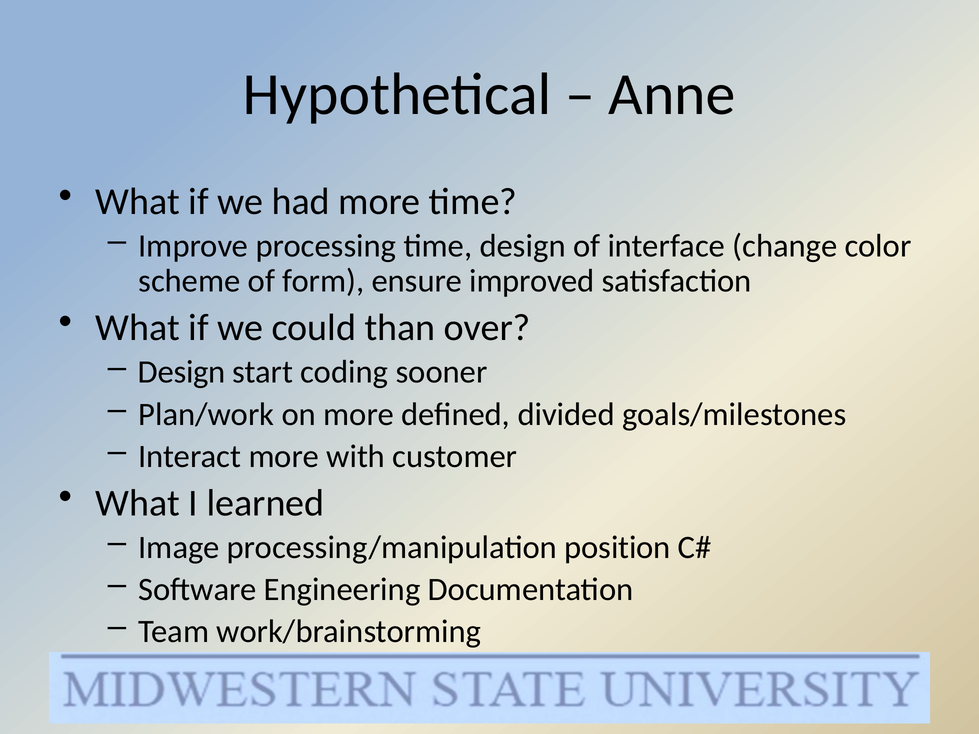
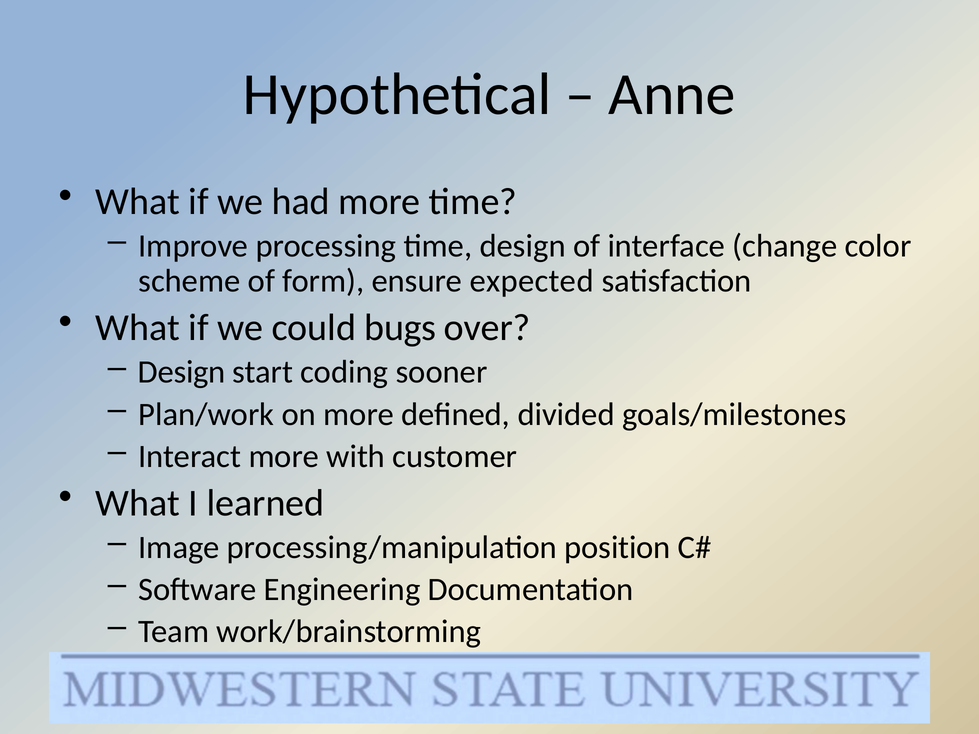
improved: improved -> expected
than: than -> bugs
